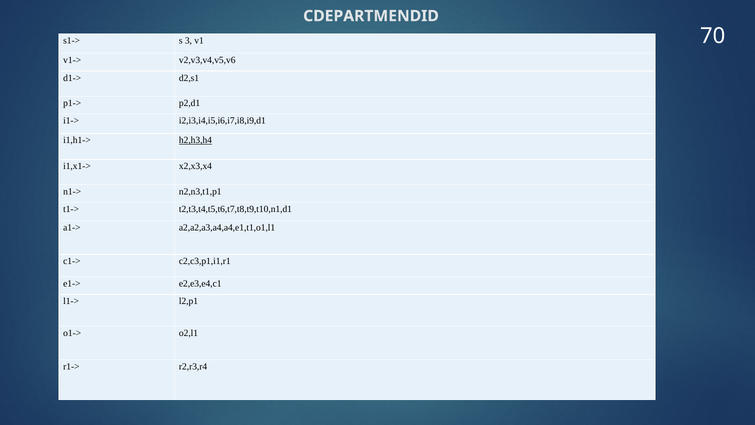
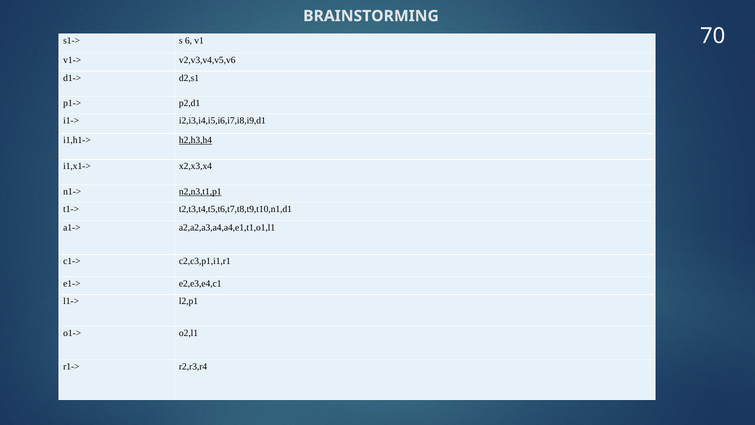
CDEPARTMENDID: CDEPARTMENDID -> BRAINSTORMING
3: 3 -> 6
n2,n3,t1,p1 underline: none -> present
